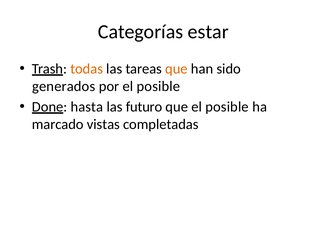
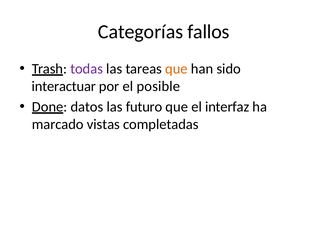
estar: estar -> fallos
todas colour: orange -> purple
generados: generados -> interactuar
hasta: hasta -> datos
que el posible: posible -> interfaz
